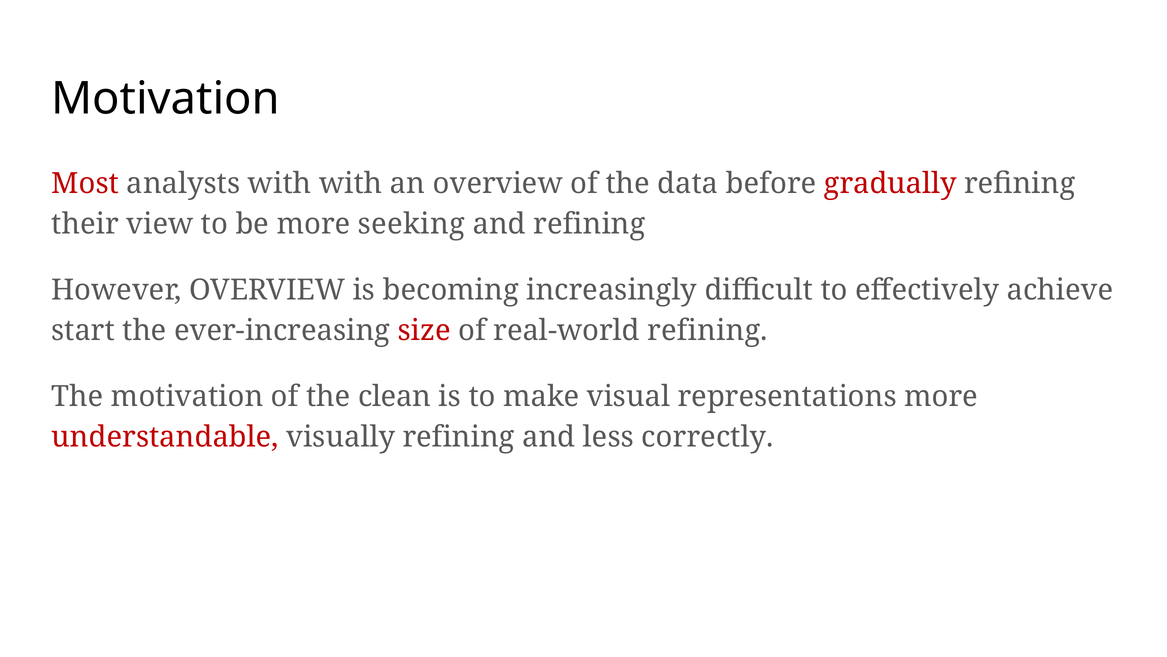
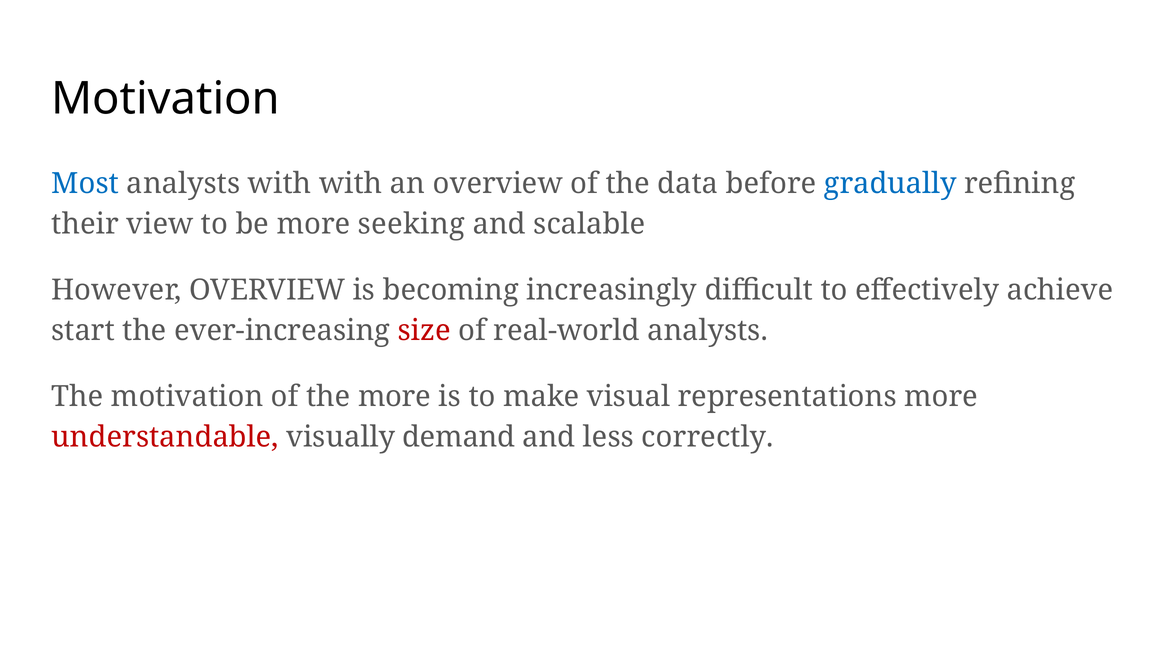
Most colour: red -> blue
gradually colour: red -> blue
and refining: refining -> scalable
real-world refining: refining -> analysts
the clean: clean -> more
visually refining: refining -> demand
